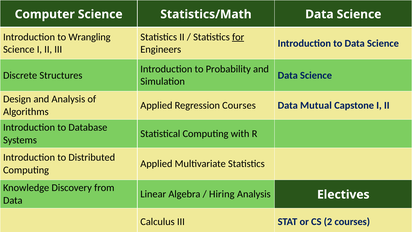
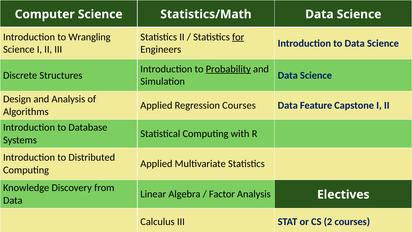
Probability underline: none -> present
Mutual: Mutual -> Feature
Hiring: Hiring -> Factor
